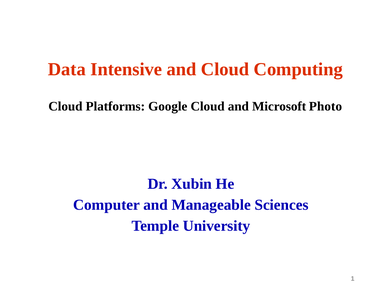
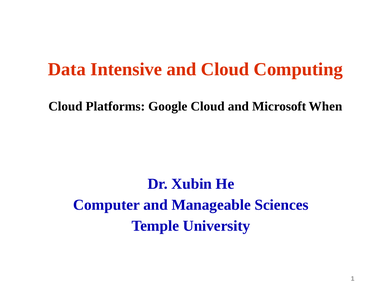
Photo: Photo -> When
